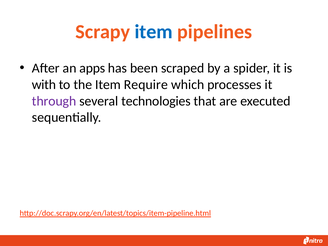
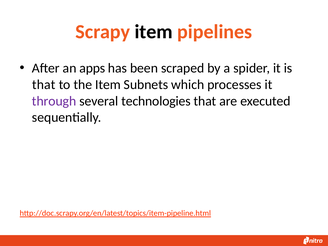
item at (154, 32) colour: blue -> black
with at (44, 85): with -> that
Require: Require -> Subnets
